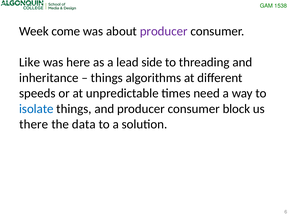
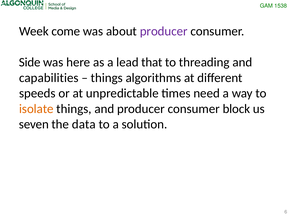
Like: Like -> Side
side: side -> that
inheritance: inheritance -> capabilities
isolate colour: blue -> orange
there: there -> seven
